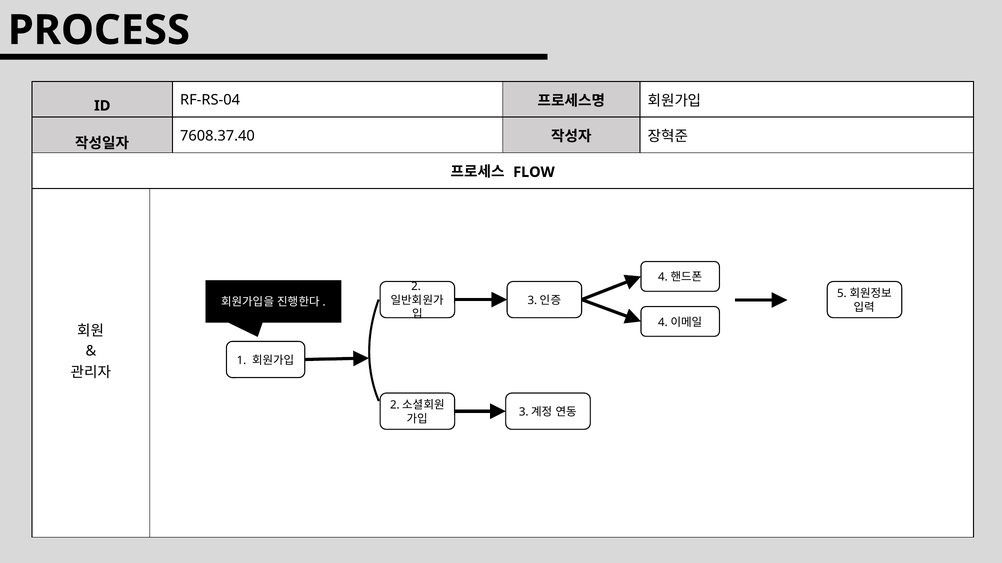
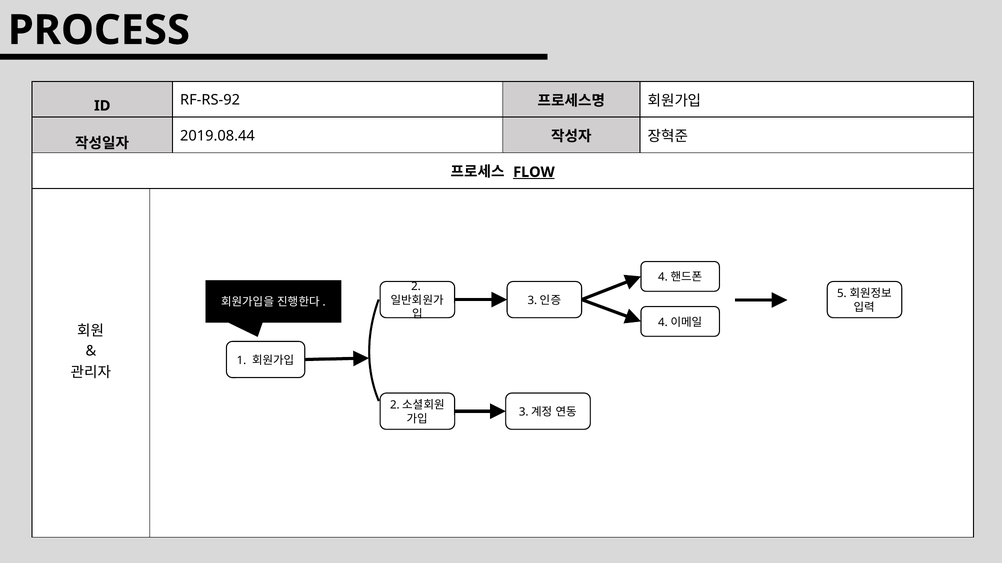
RF-RS-04: RF-RS-04 -> RF-RS-92
7608.37.40: 7608.37.40 -> 2019.08.44
FLOW underline: none -> present
